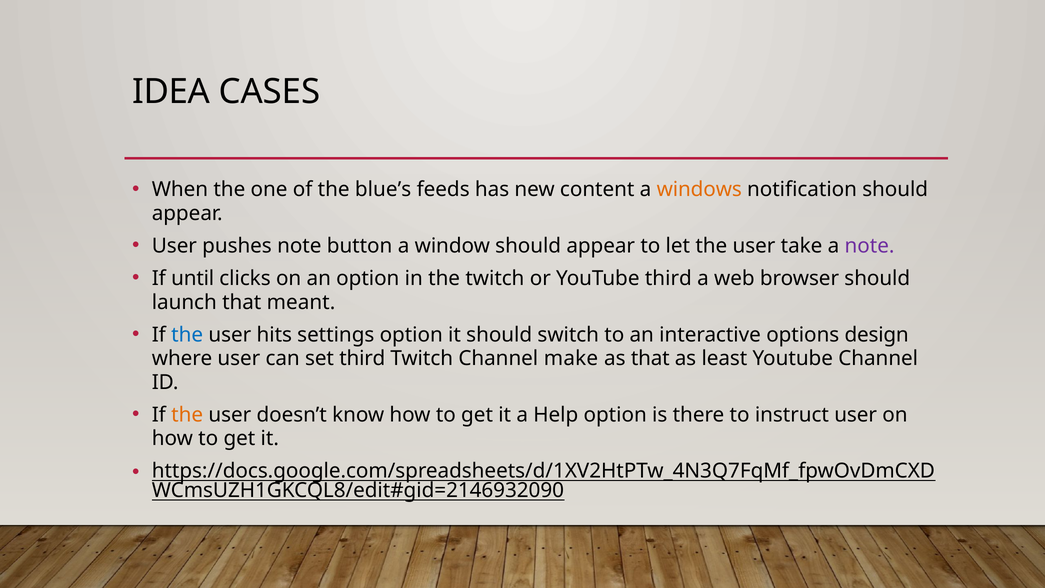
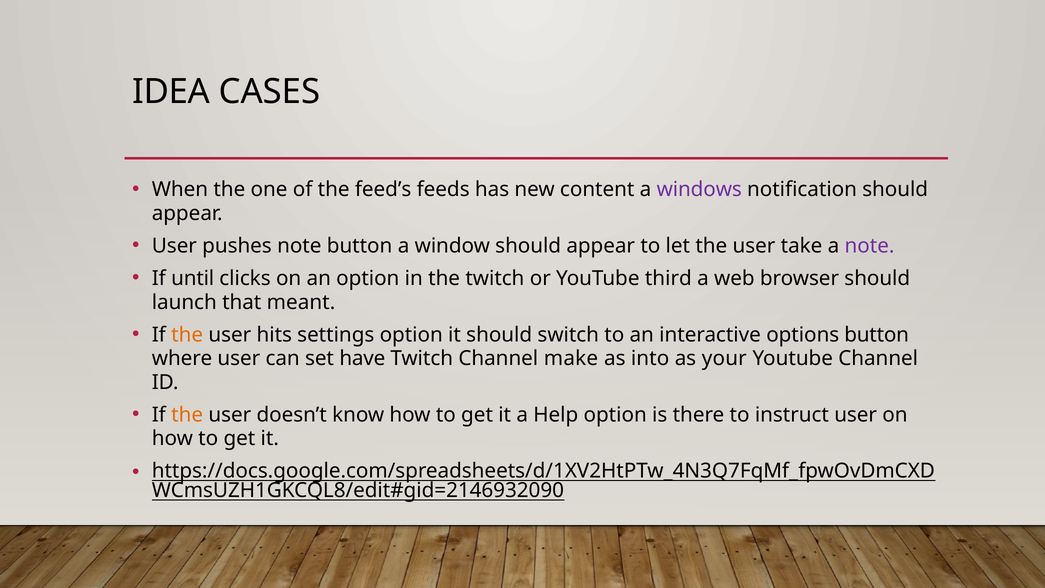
blue’s: blue’s -> feed’s
windows colour: orange -> purple
the at (187, 335) colour: blue -> orange
options design: design -> button
set third: third -> have
as that: that -> into
least: least -> your
